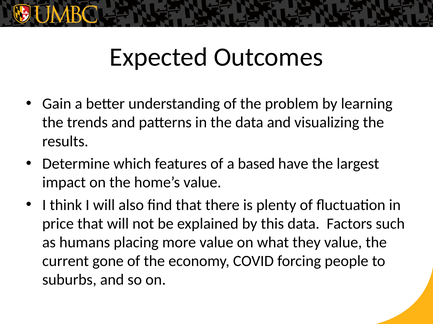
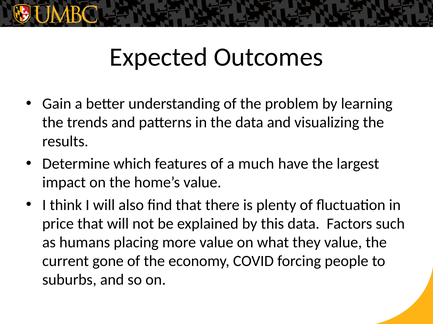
based: based -> much
